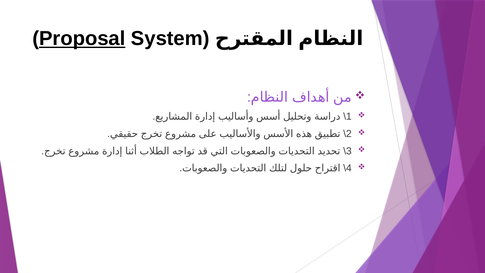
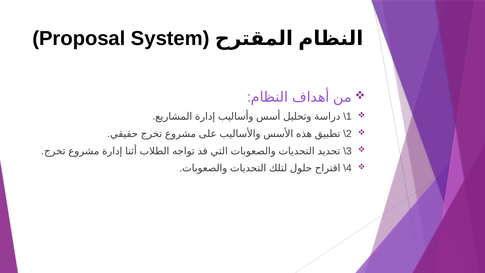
Proposal underline: present -> none
